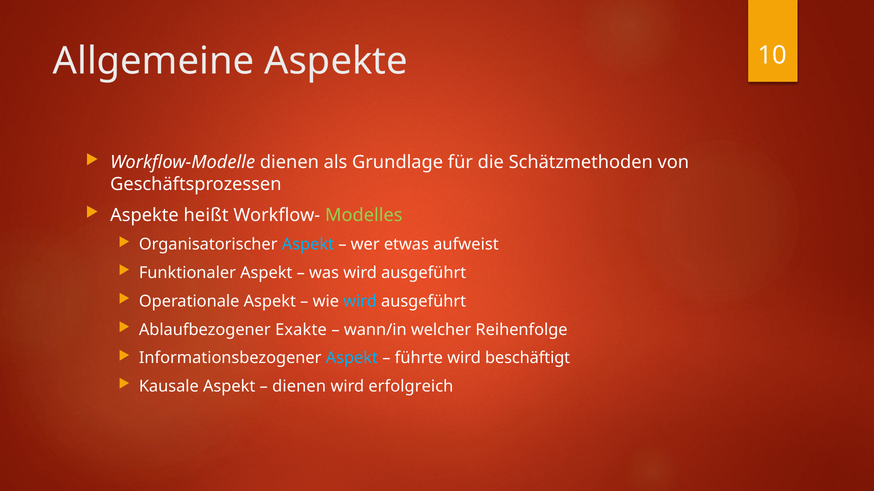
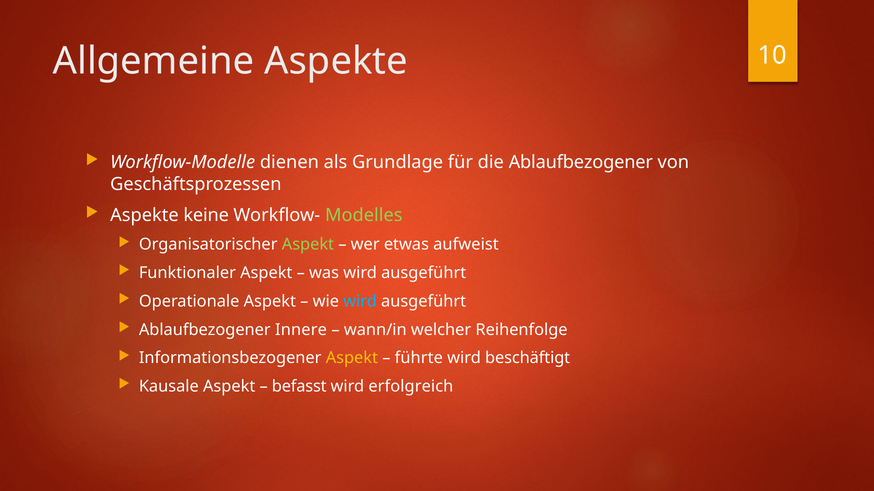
die Schätzmethoden: Schätzmethoden -> Ablaufbezogener
heißt: heißt -> keine
Aspekt at (308, 245) colour: light blue -> light green
Exakte: Exakte -> Innere
Aspekt at (352, 359) colour: light blue -> yellow
dienen at (299, 387): dienen -> befasst
